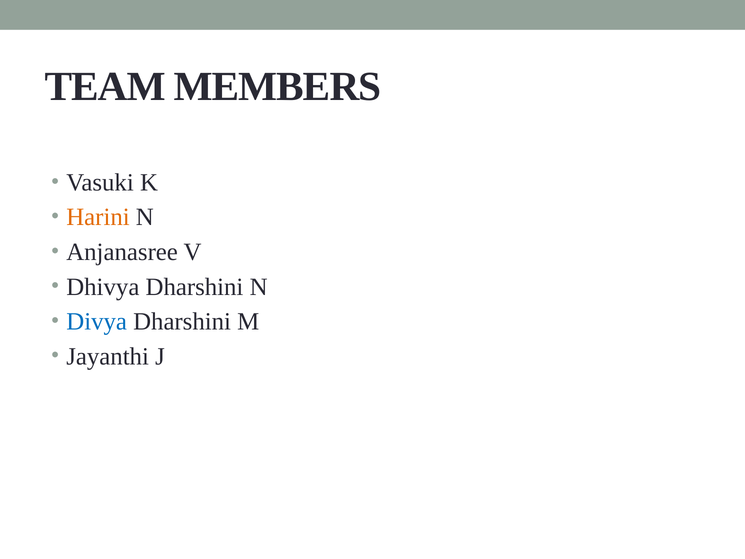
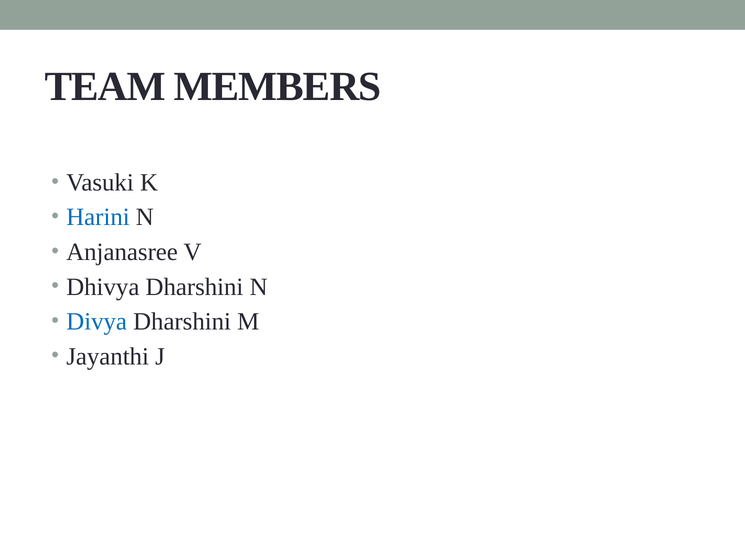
Harini colour: orange -> blue
